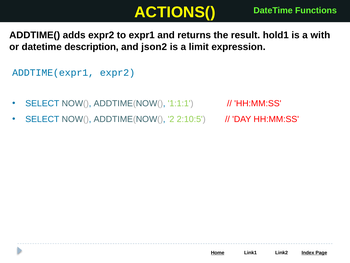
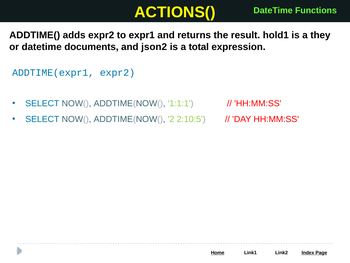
with: with -> they
description: description -> documents
limit: limit -> total
